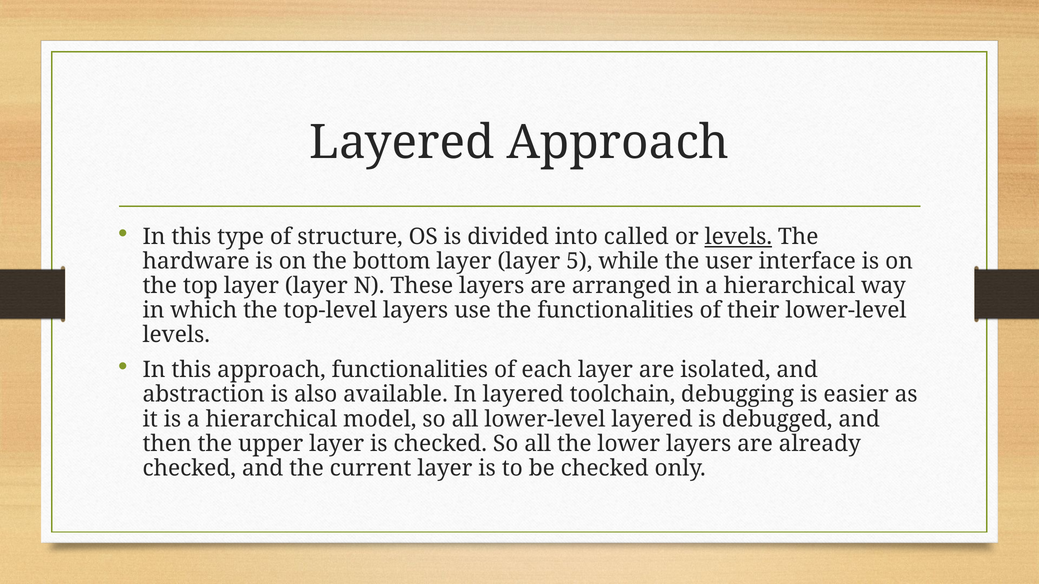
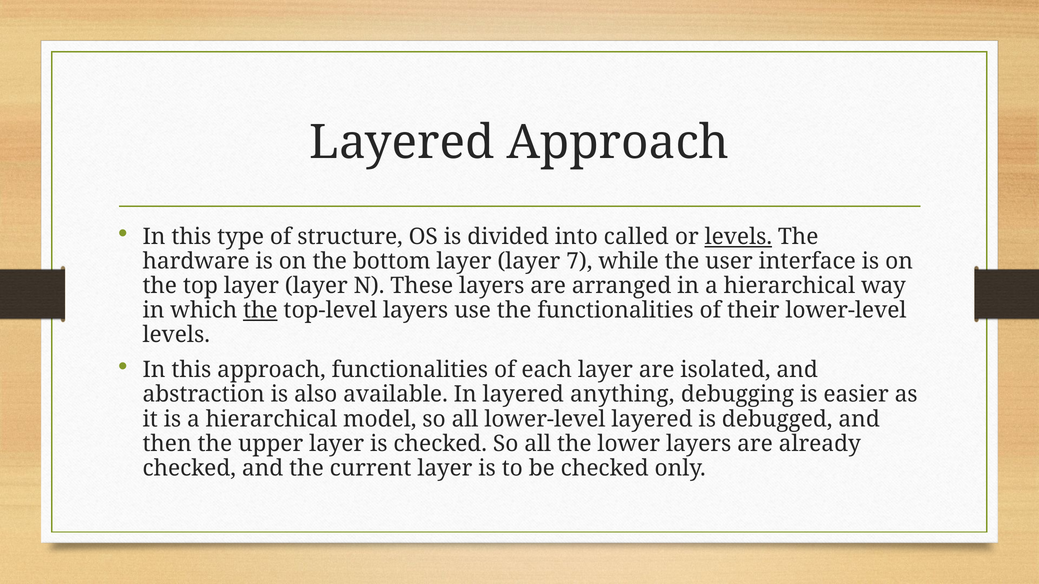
5: 5 -> 7
the at (260, 311) underline: none -> present
toolchain: toolchain -> anything
